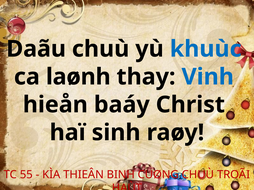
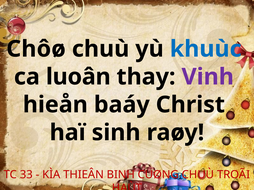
Daãu: Daãu -> Chôø
laønh: laønh -> luoân
Vinh colour: blue -> purple
55: 55 -> 33
